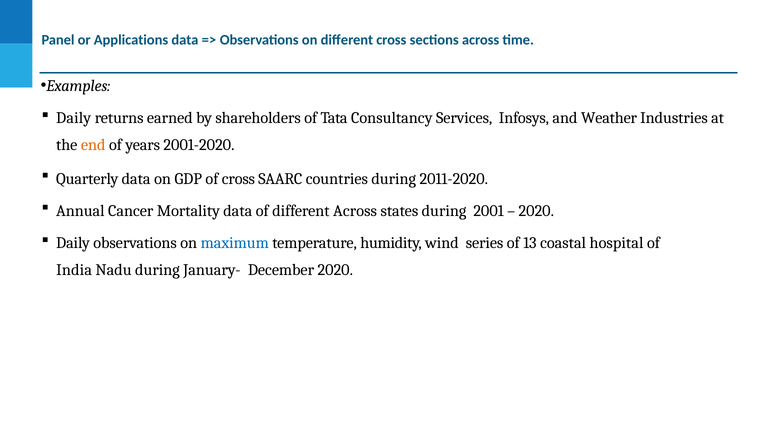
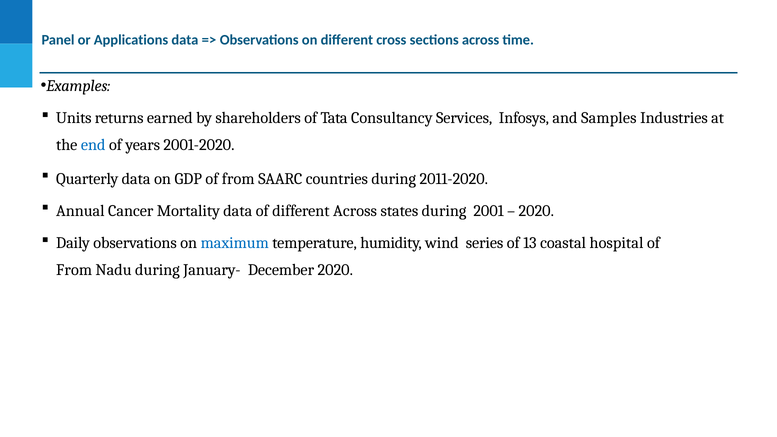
Daily at (74, 118): Daily -> Units
Weather: Weather -> Samples
end colour: orange -> blue
GDP of cross: cross -> from
India at (74, 270): India -> From
